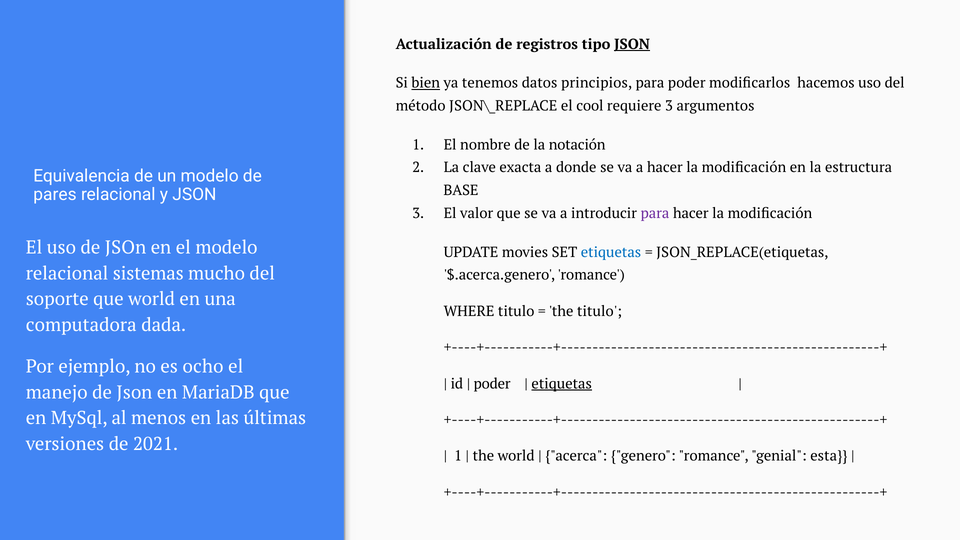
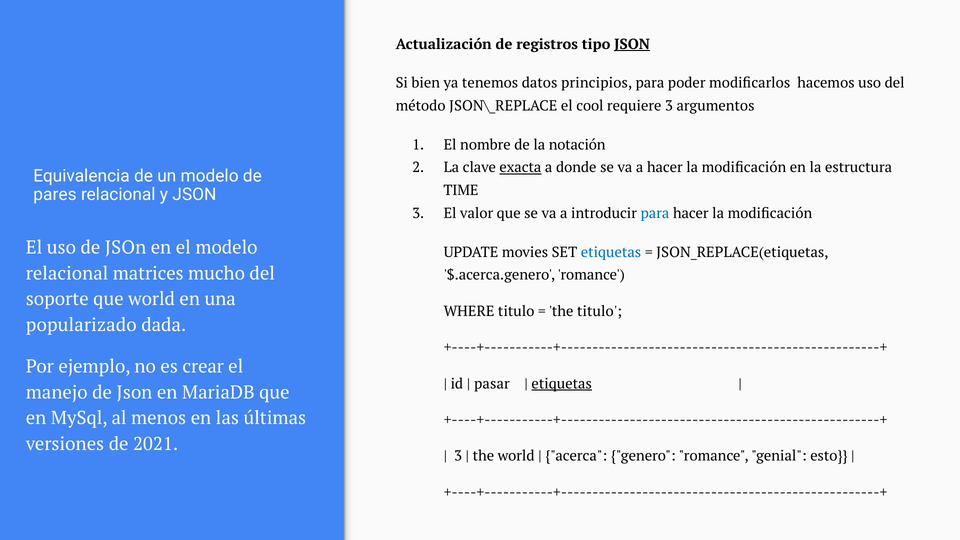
bien underline: present -> none
exacta underline: none -> present
BASE: BASE -> TIME
para at (655, 213) colour: purple -> blue
sistemas: sistemas -> matrices
computadora: computadora -> popularizado
ocho: ocho -> crear
poder at (492, 384): poder -> pasar
1 at (458, 456): 1 -> 3
esta: esta -> esto
